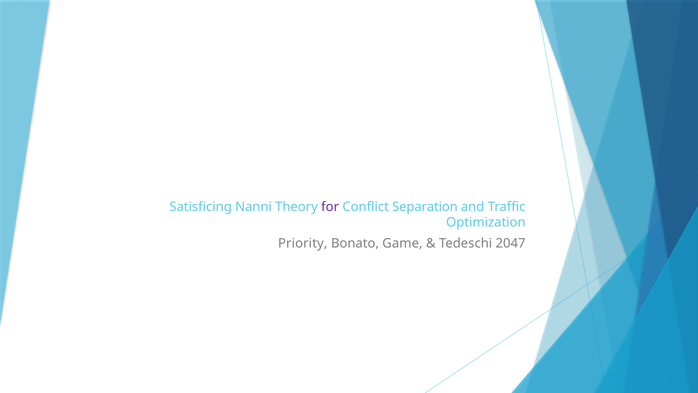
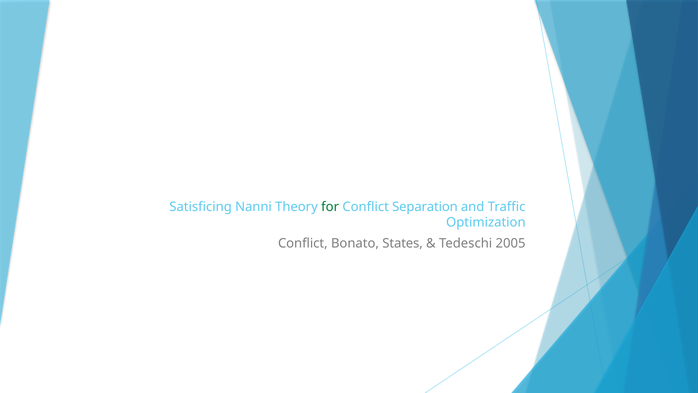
for colour: purple -> green
Priority at (303, 243): Priority -> Conflict
Game: Game -> States
2047: 2047 -> 2005
